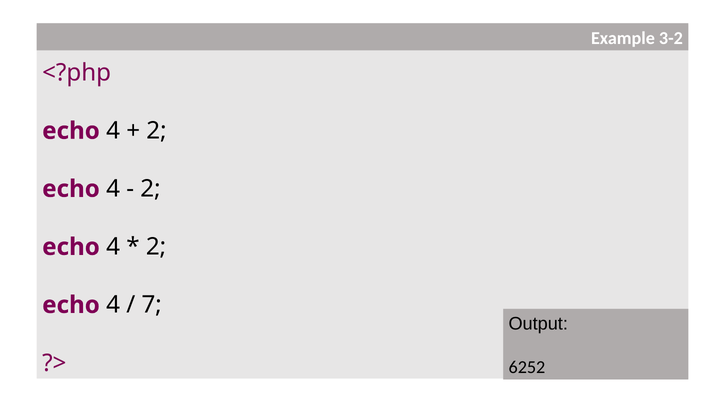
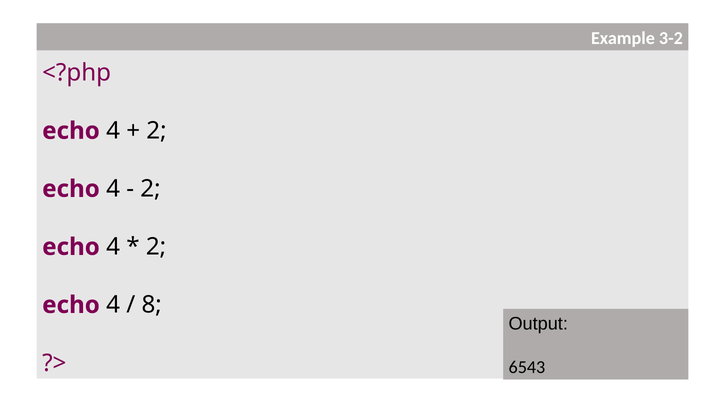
7: 7 -> 8
6252: 6252 -> 6543
